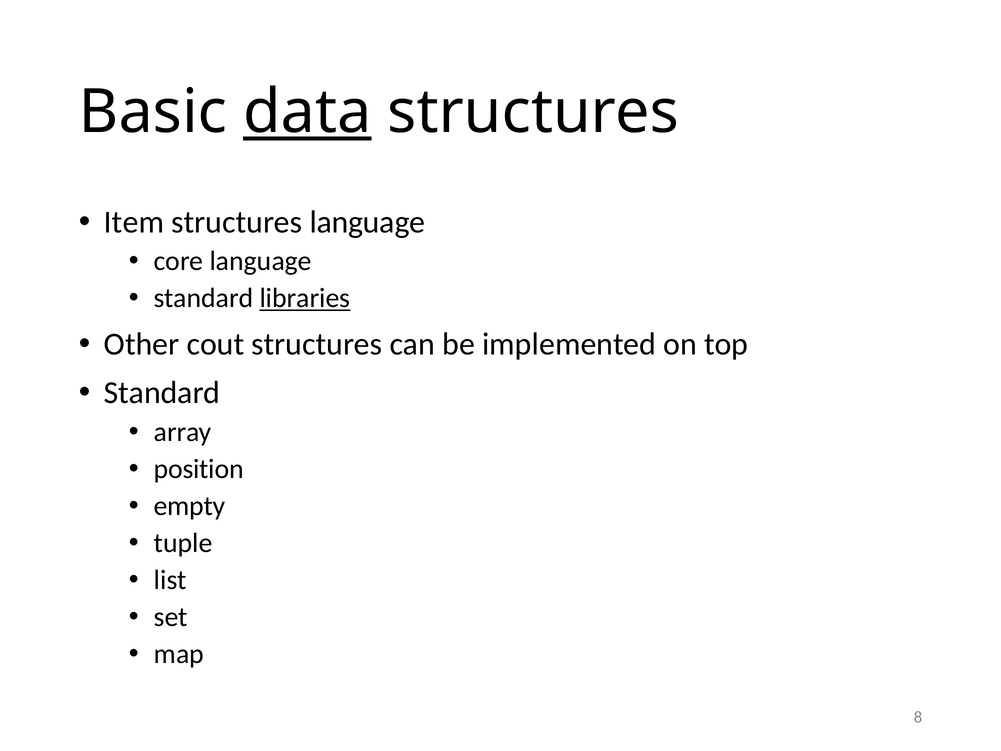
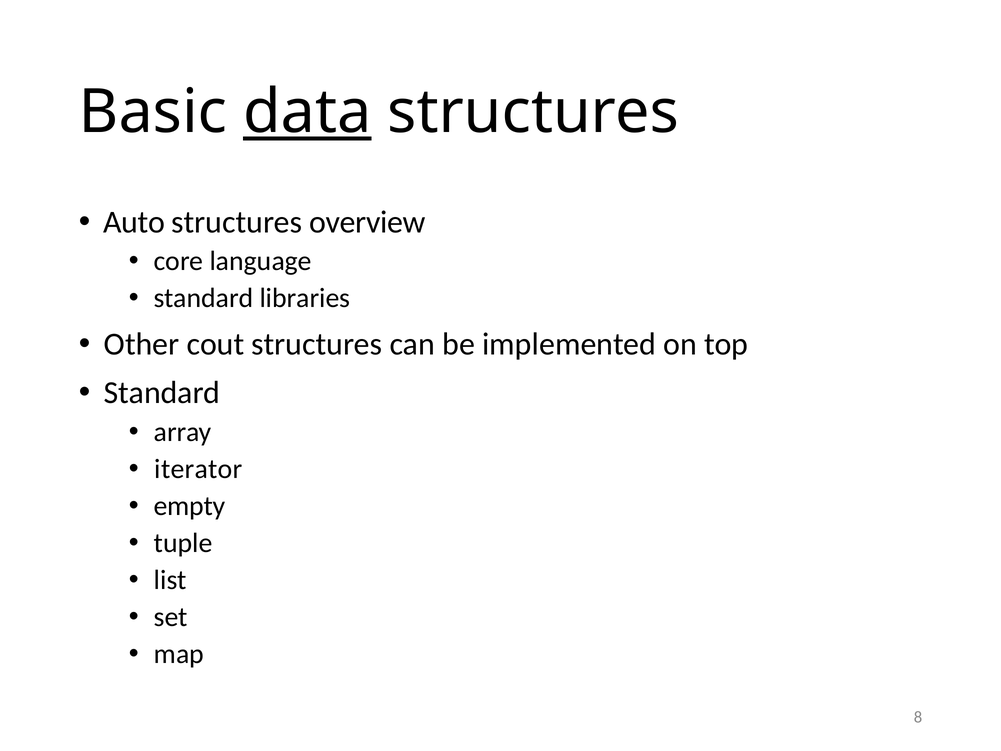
Item: Item -> Auto
structures language: language -> overview
libraries underline: present -> none
position: position -> iterator
